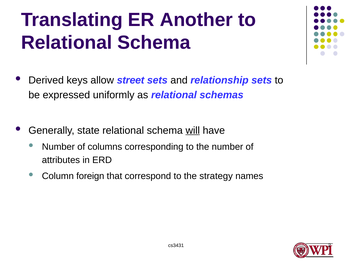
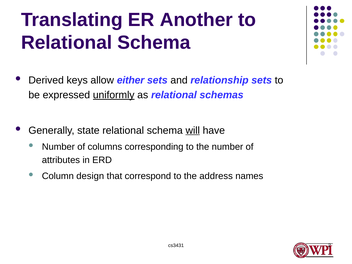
street: street -> either
uniformly underline: none -> present
foreign: foreign -> design
strategy: strategy -> address
